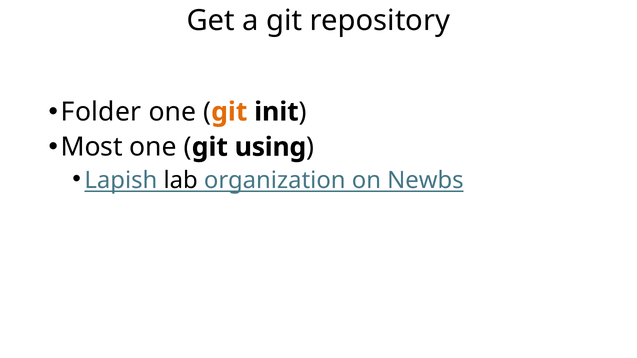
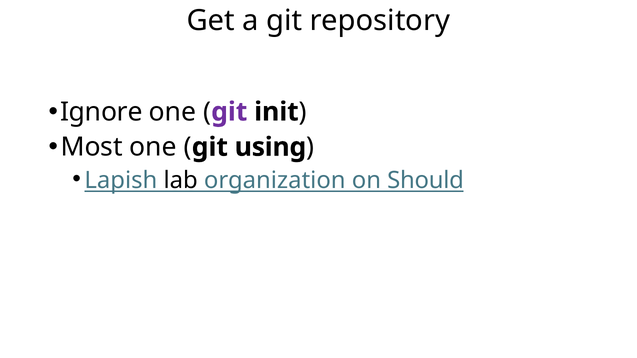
Folder: Folder -> Ignore
git at (229, 112) colour: orange -> purple
Newbs: Newbs -> Should
